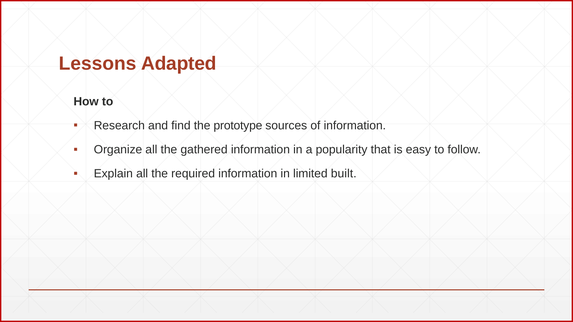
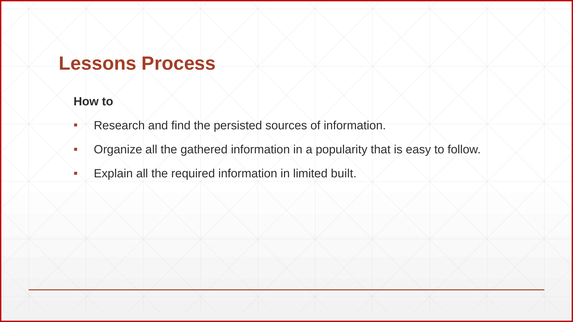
Adapted: Adapted -> Process
prototype: prototype -> persisted
